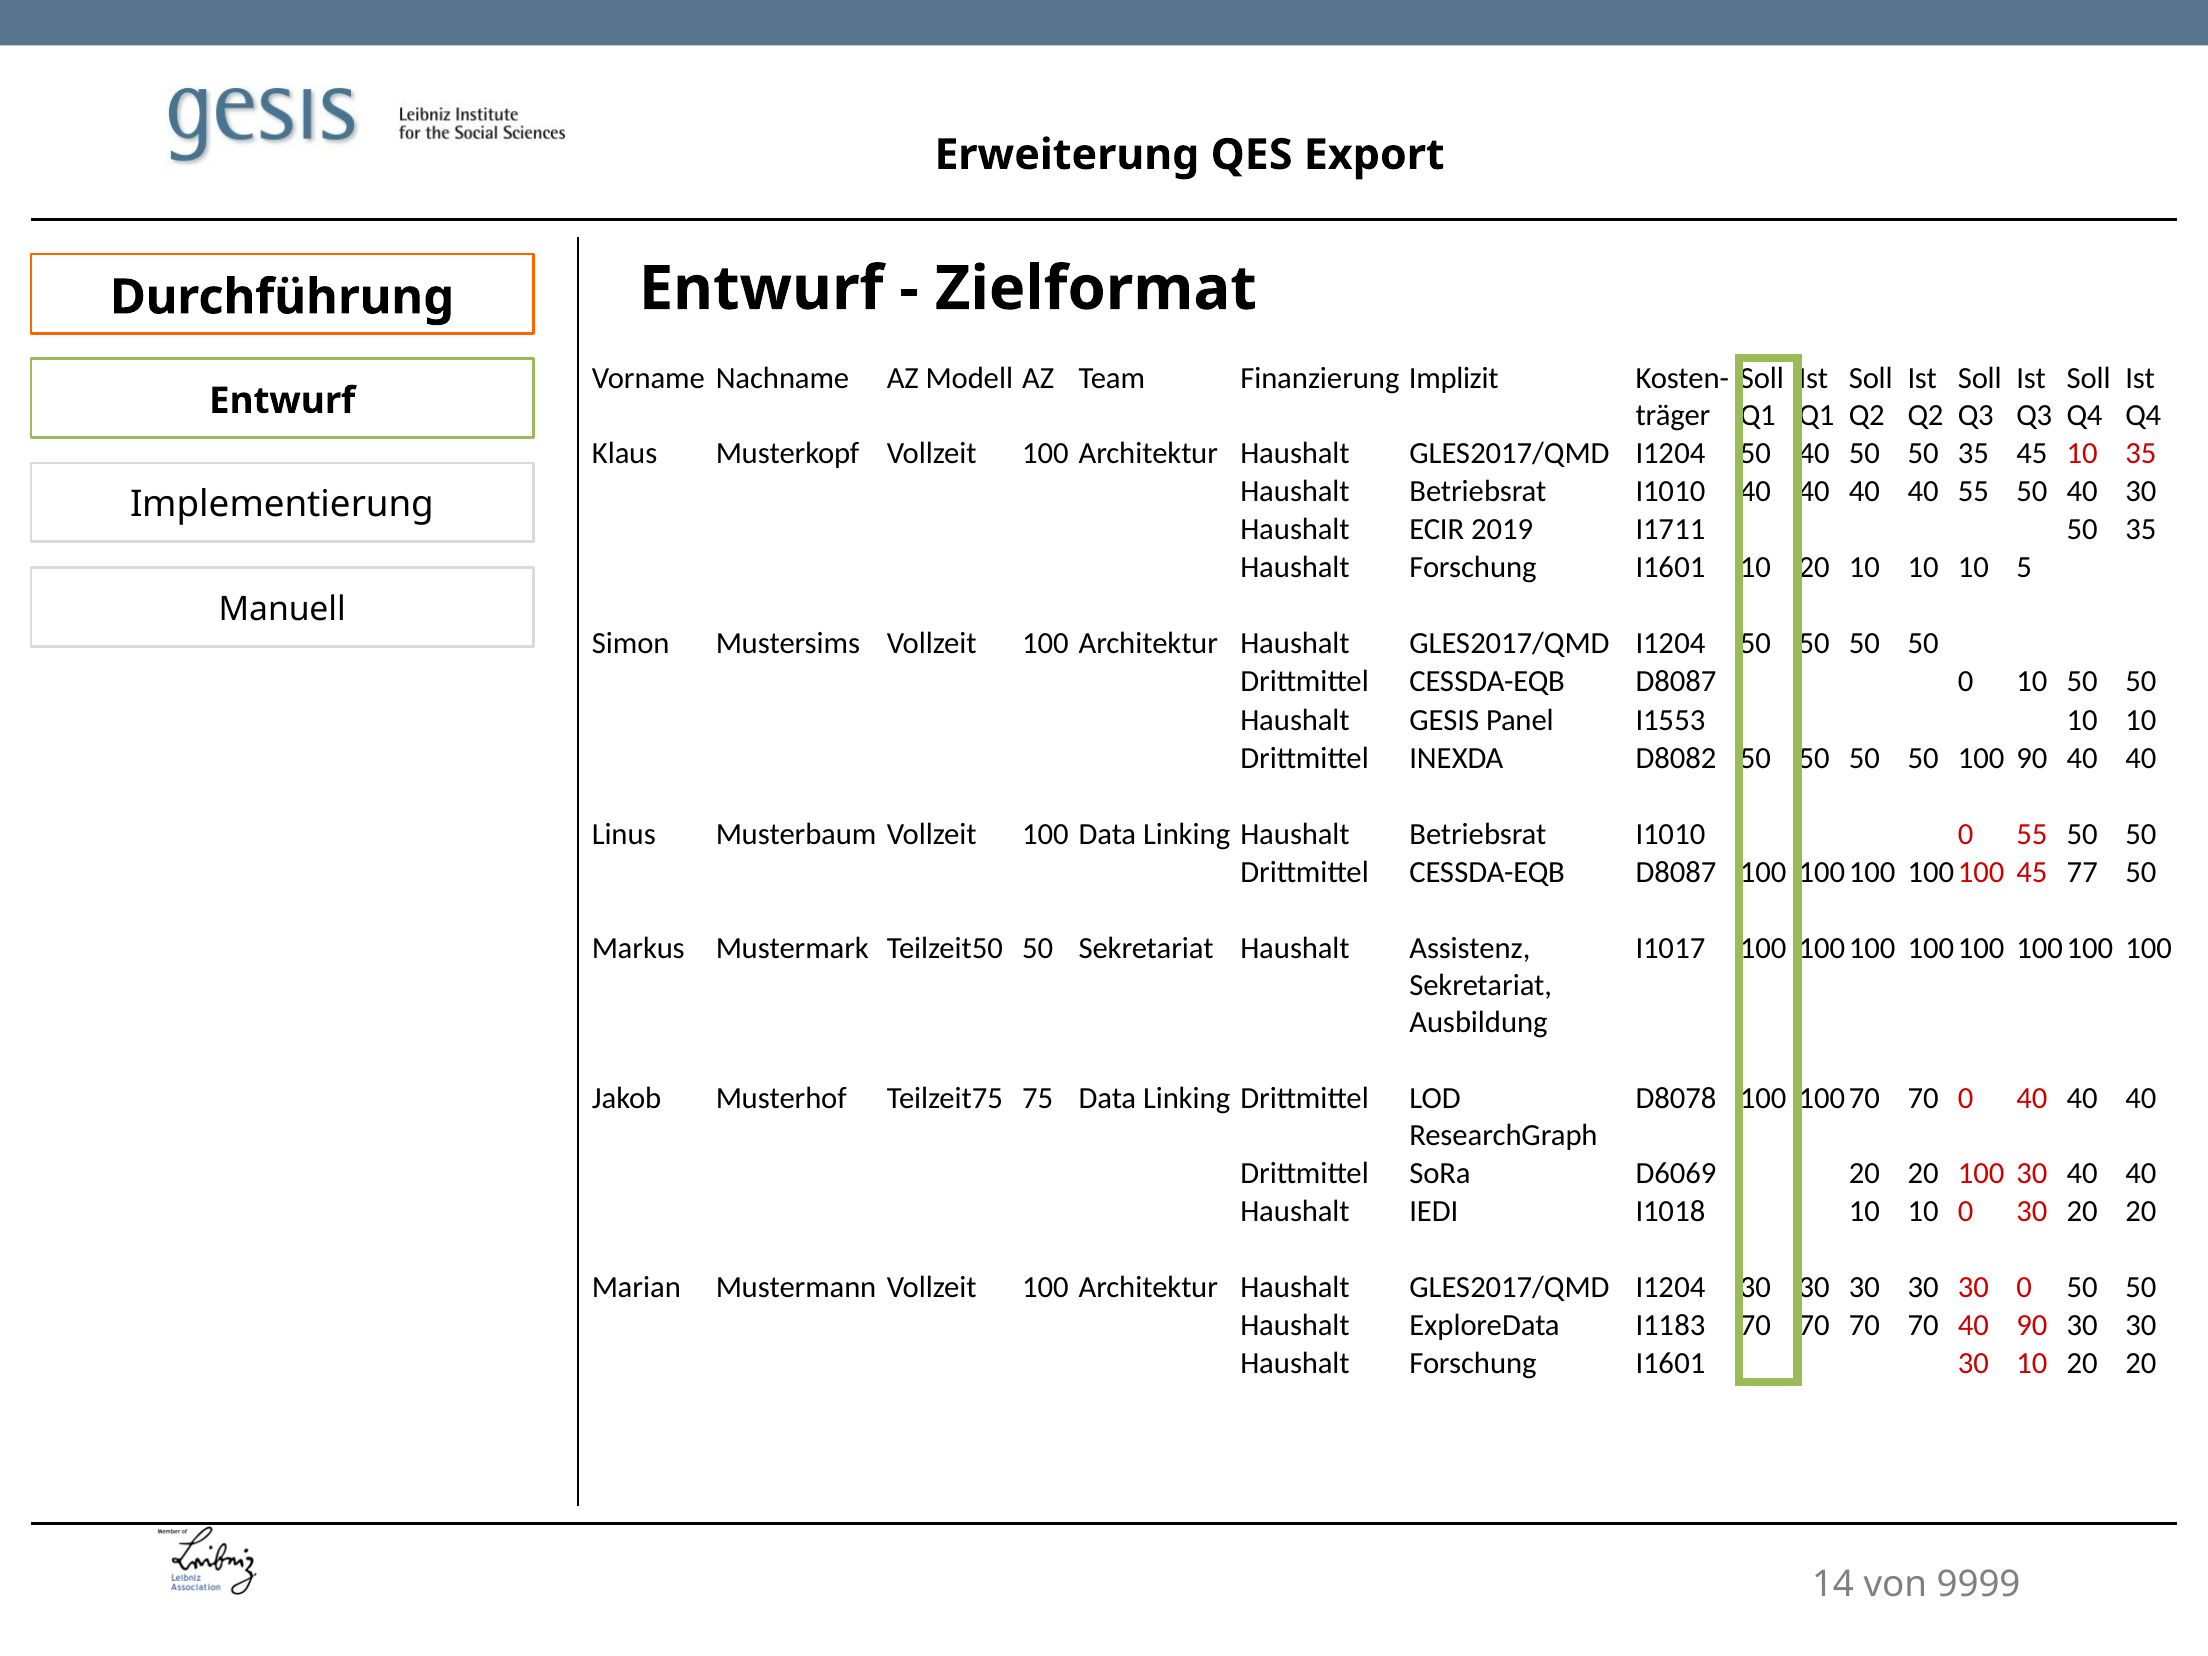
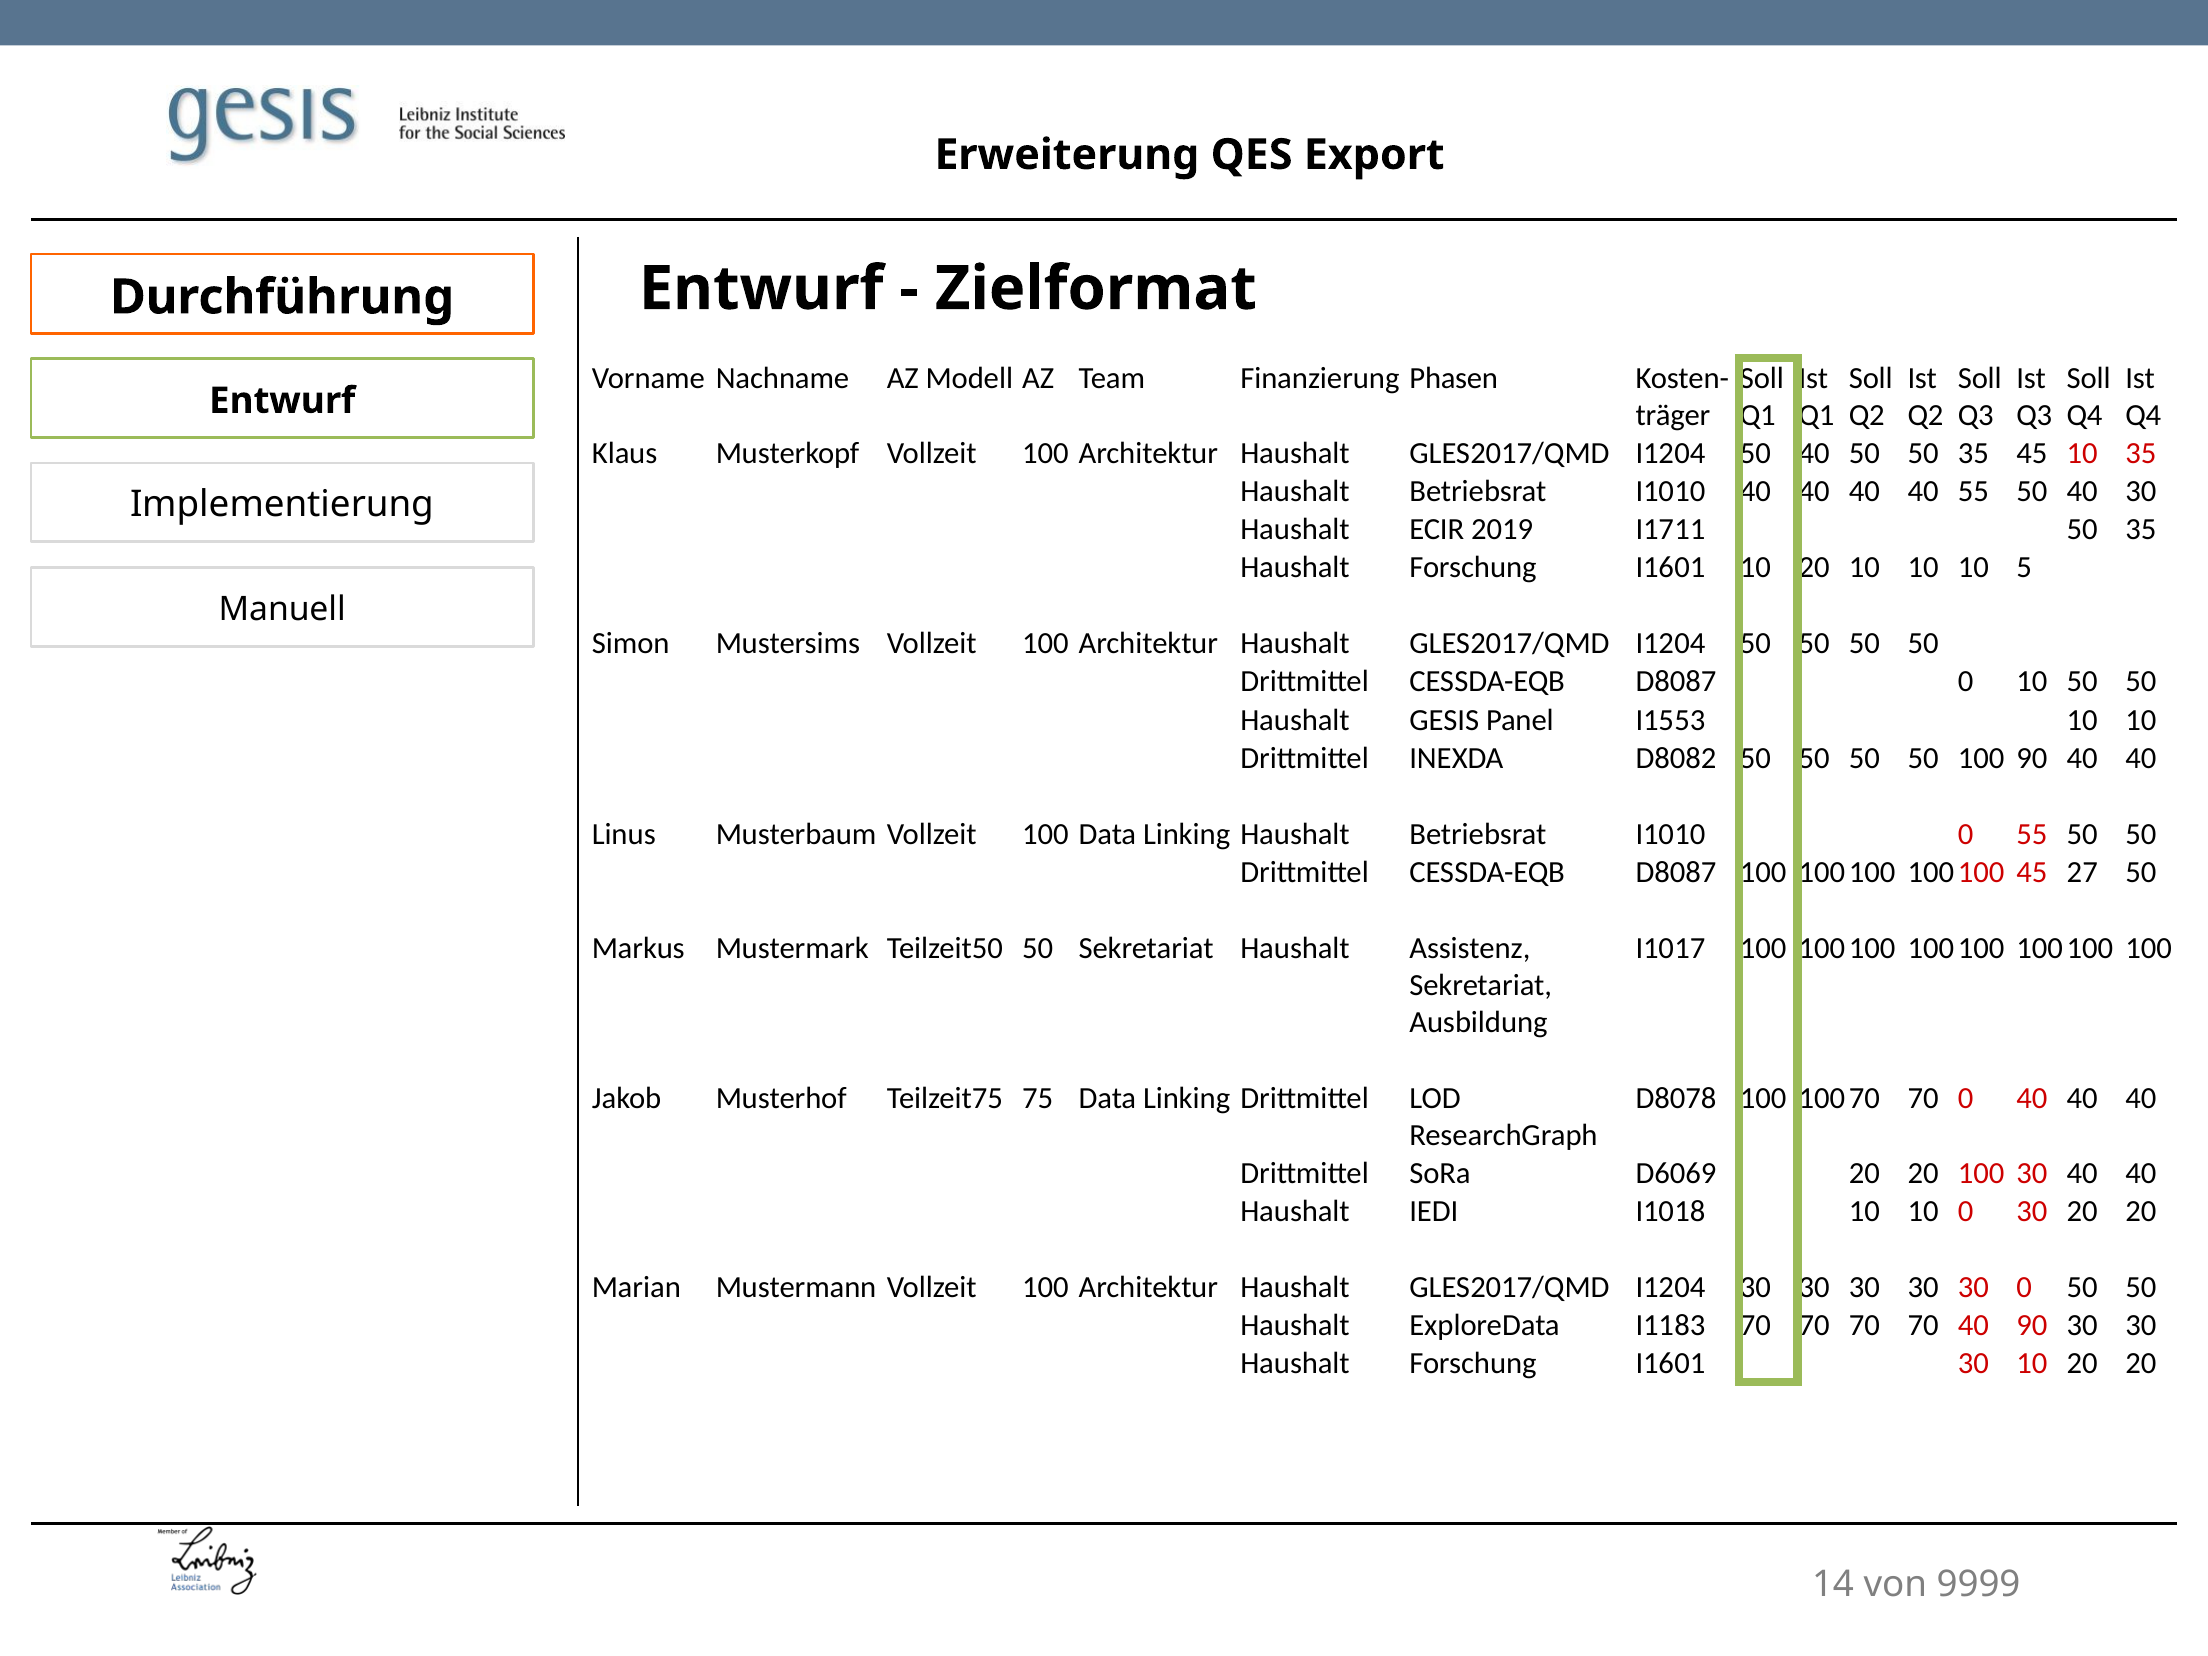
Implizit: Implizit -> Phasen
77: 77 -> 27
